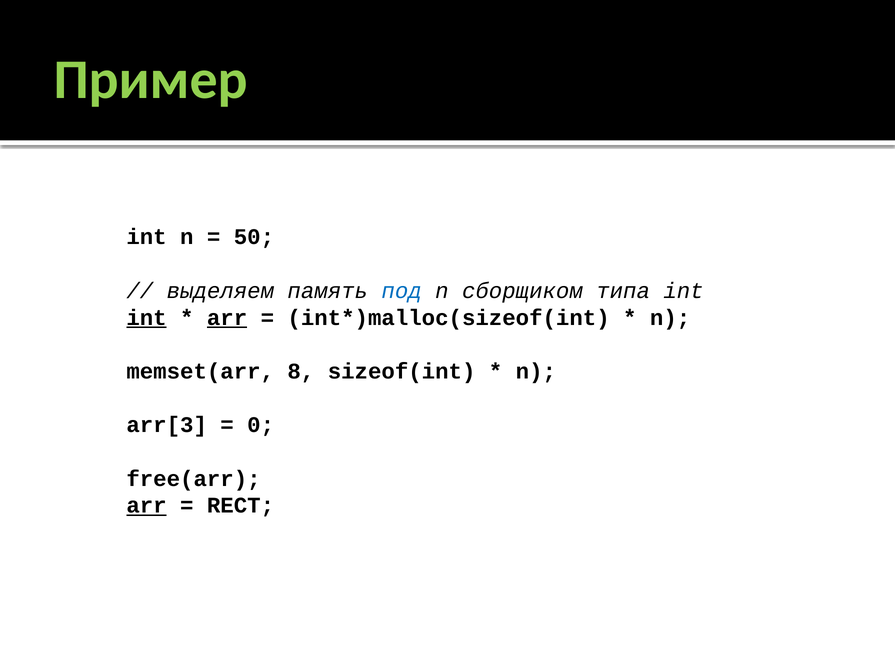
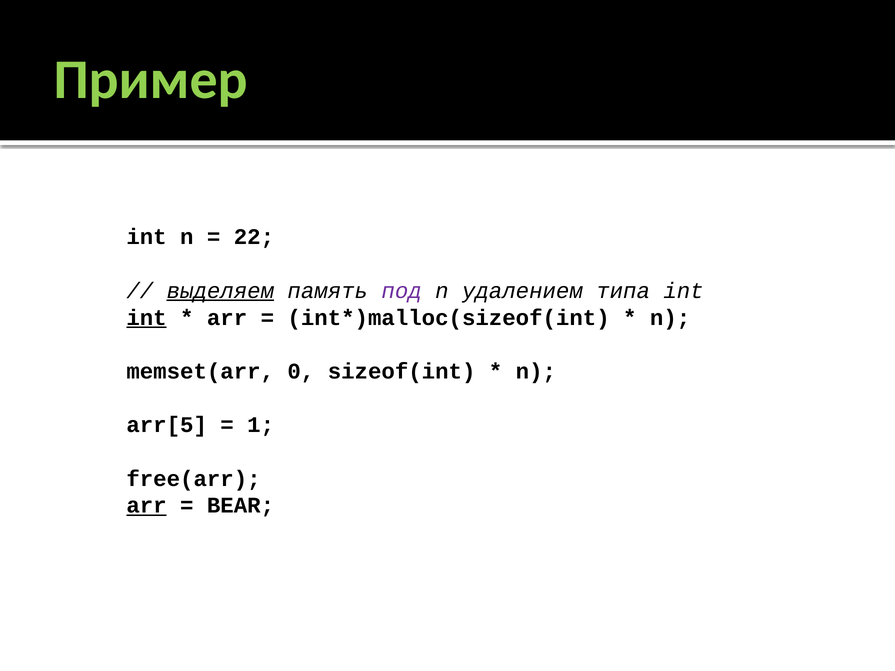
50: 50 -> 22
выделяем underline: none -> present
под colour: blue -> purple
сборщиком: сборщиком -> удалением
arr at (227, 318) underline: present -> none
8: 8 -> 0
arr[3: arr[3 -> arr[5
0: 0 -> 1
RECT: RECT -> BEAR
